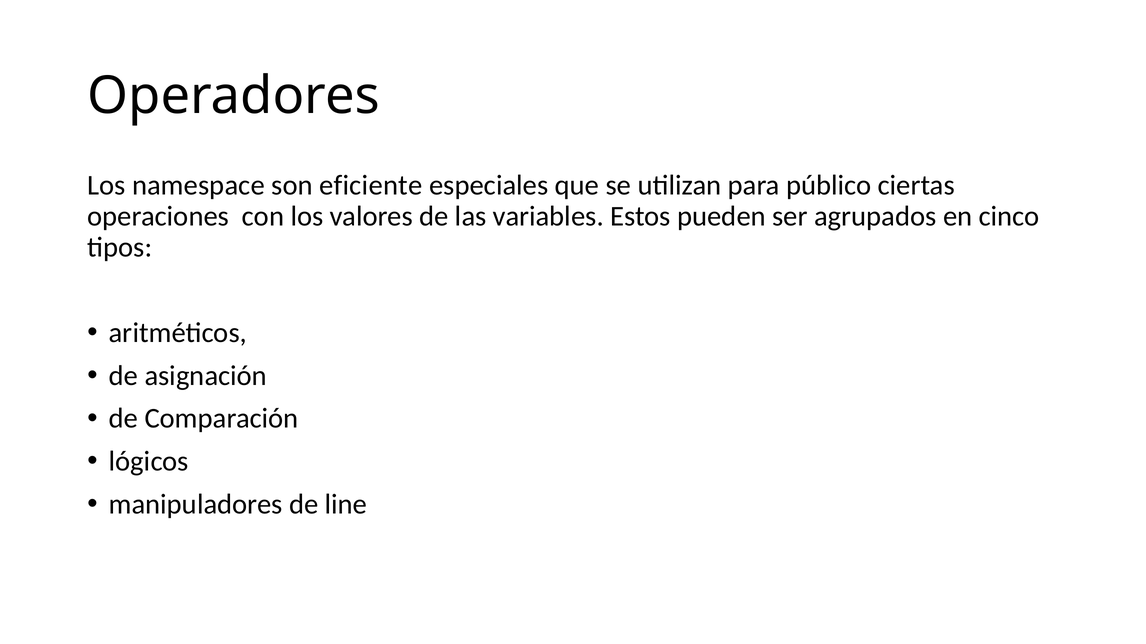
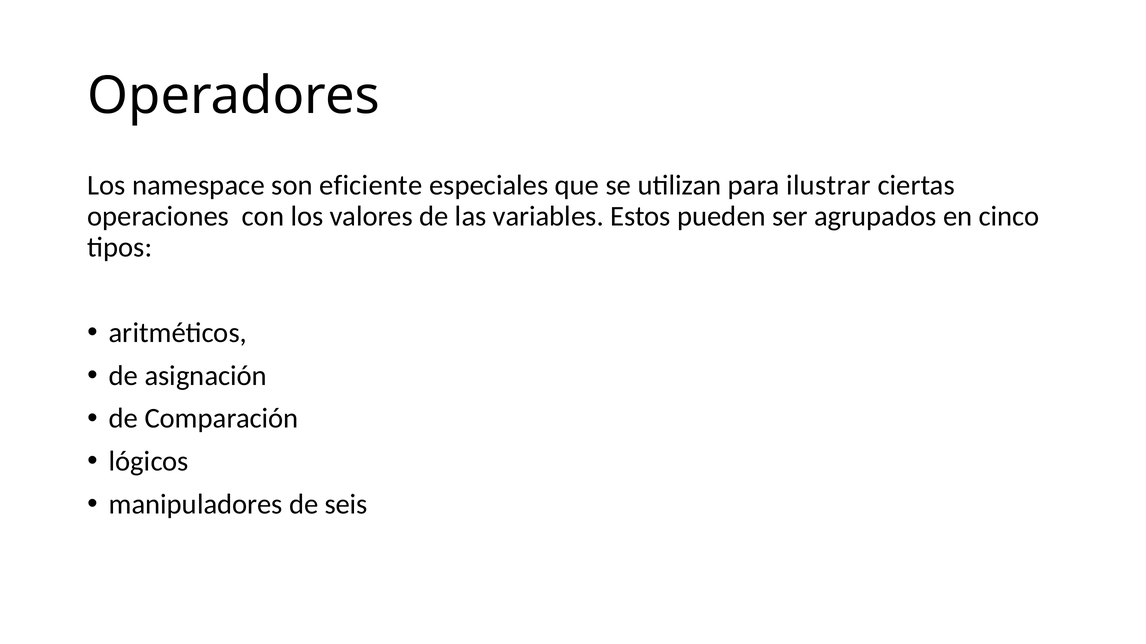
público: público -> ilustrar
line: line -> seis
